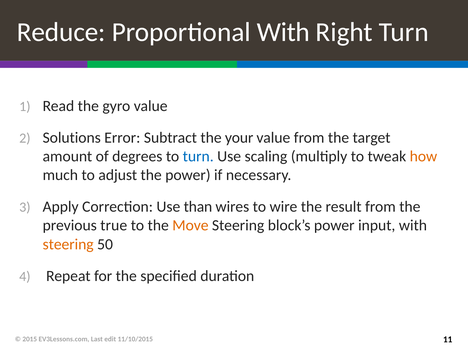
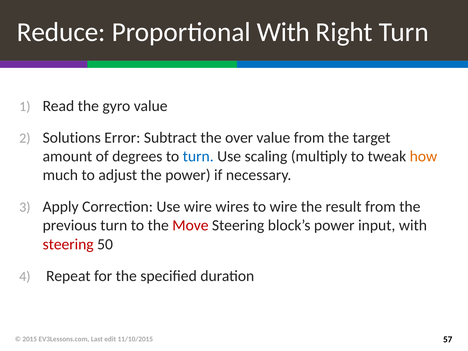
your: your -> over
Use than: than -> wire
previous true: true -> turn
Move colour: orange -> red
steering at (68, 244) colour: orange -> red
11: 11 -> 57
